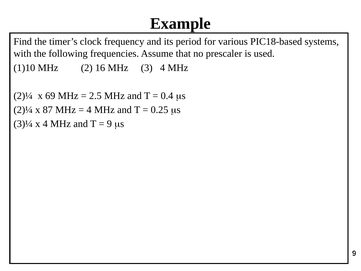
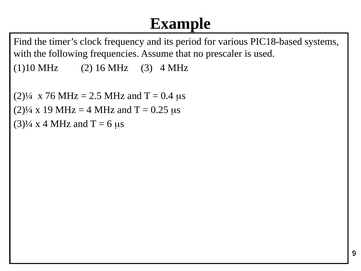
69: 69 -> 76
87: 87 -> 19
9 at (109, 124): 9 -> 6
